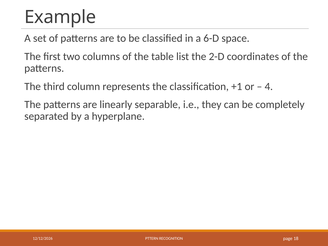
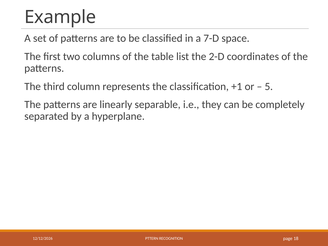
6-D: 6-D -> 7-D
4: 4 -> 5
